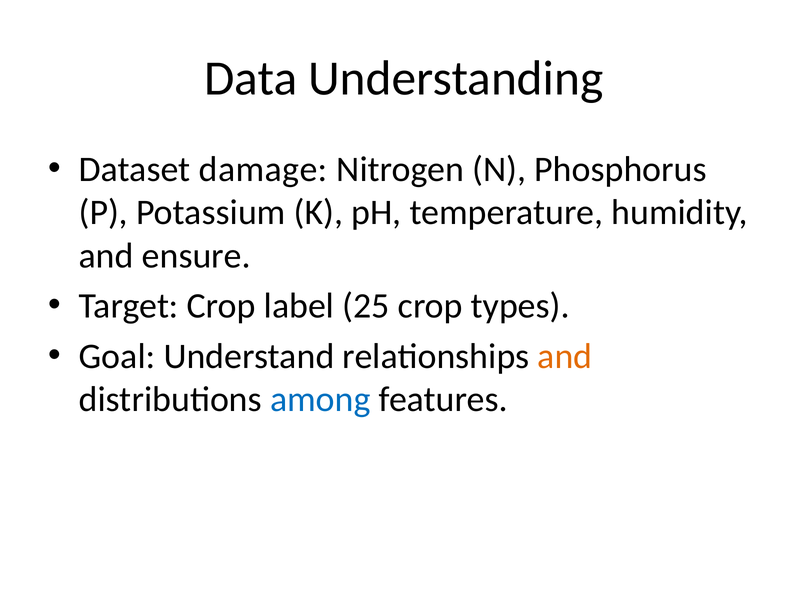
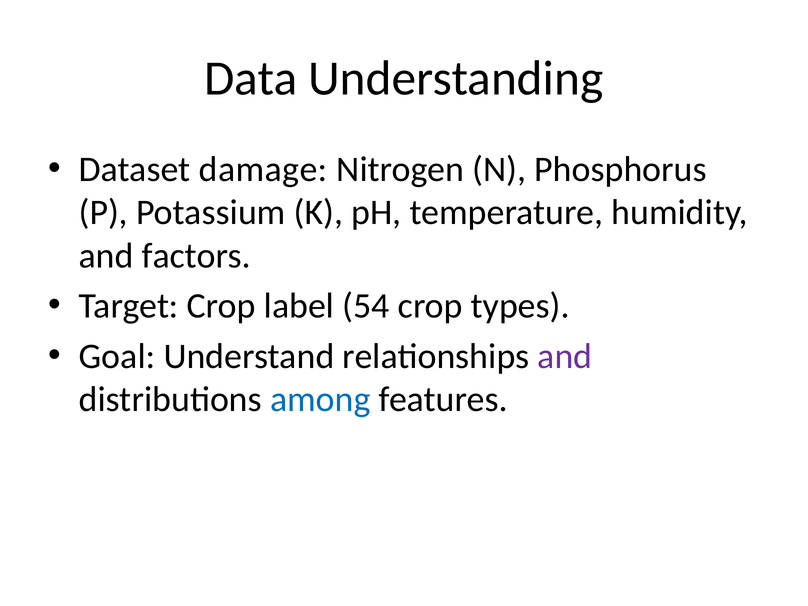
ensure: ensure -> factors
25: 25 -> 54
and at (565, 356) colour: orange -> purple
